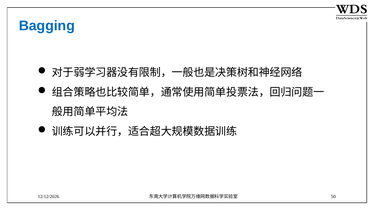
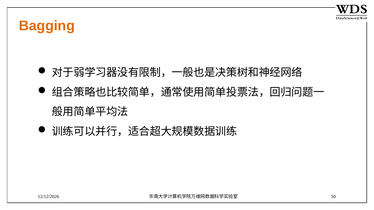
Bagging colour: blue -> orange
